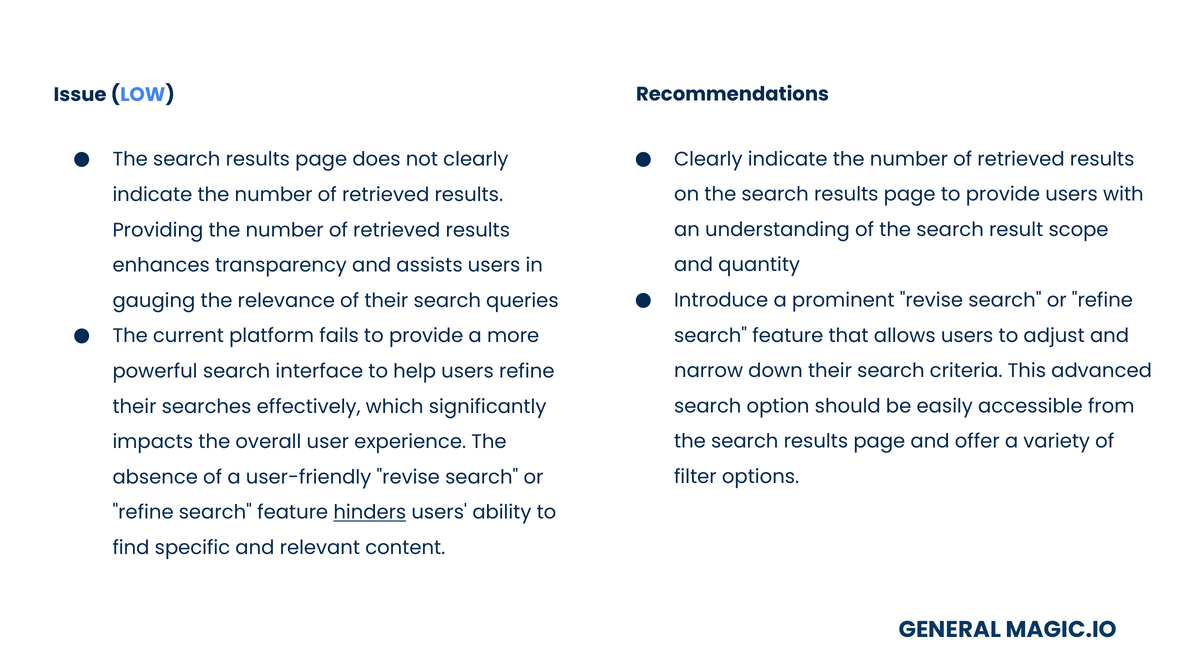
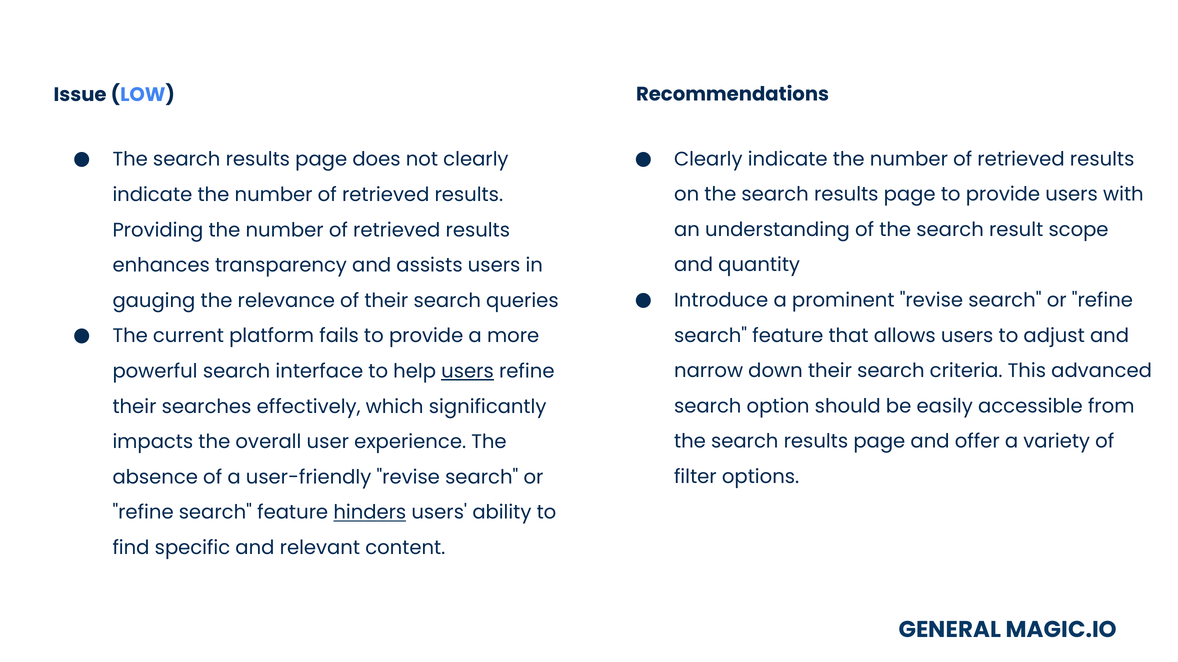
users at (468, 372) underline: none -> present
